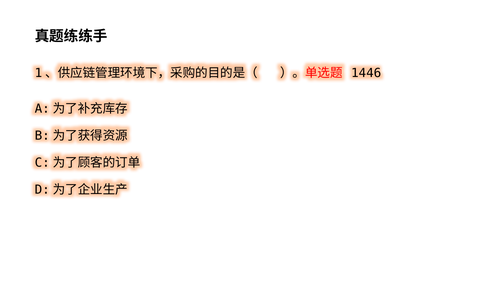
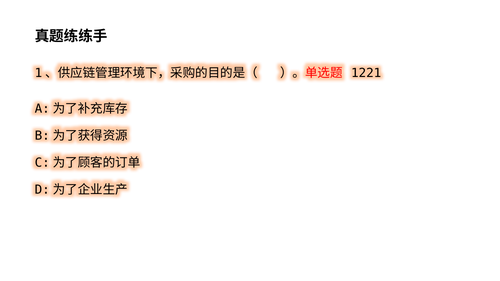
1446: 1446 -> 1221
